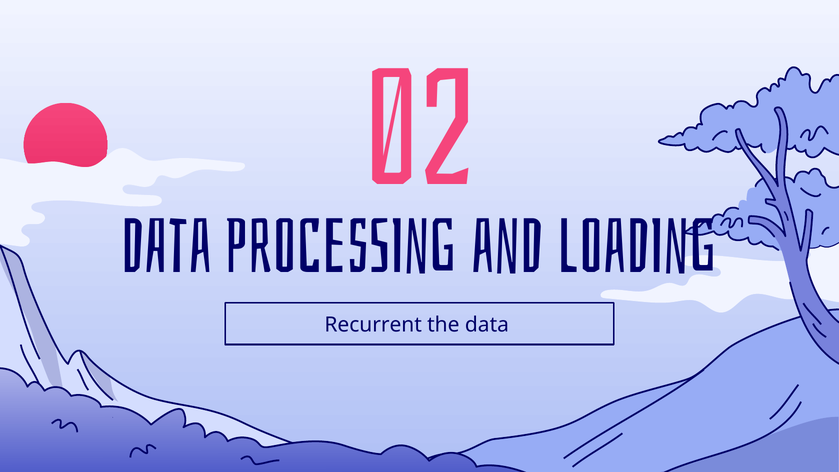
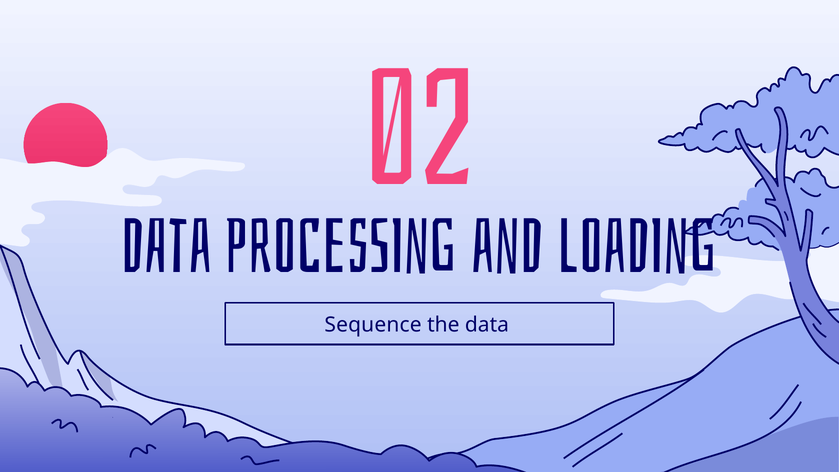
Recurrent: Recurrent -> Sequence
